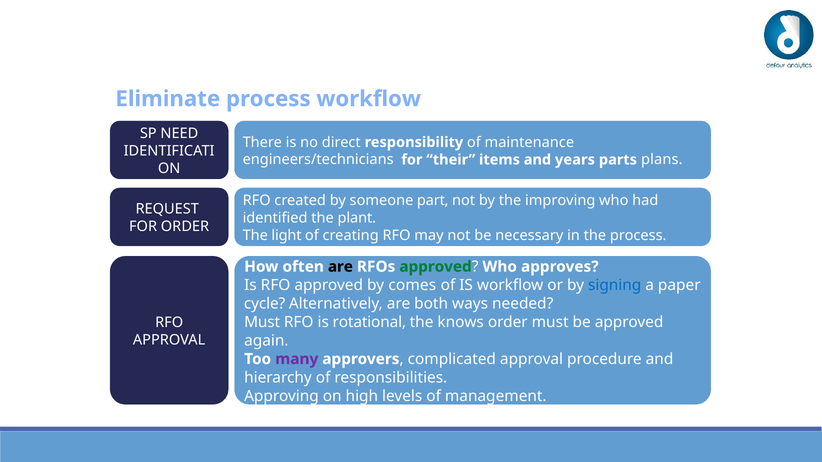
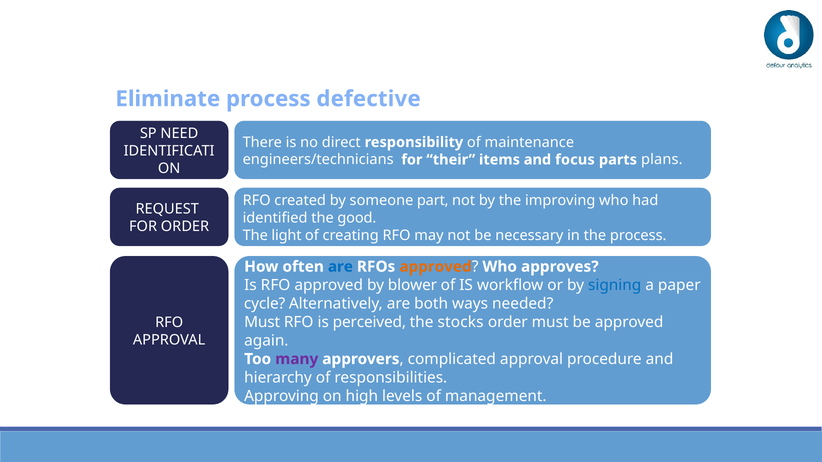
process workflow: workflow -> defective
years: years -> focus
plant: plant -> good
are at (340, 267) colour: black -> blue
approved at (436, 267) colour: green -> orange
comes: comes -> blower
rotational: rotational -> perceived
knows: knows -> stocks
